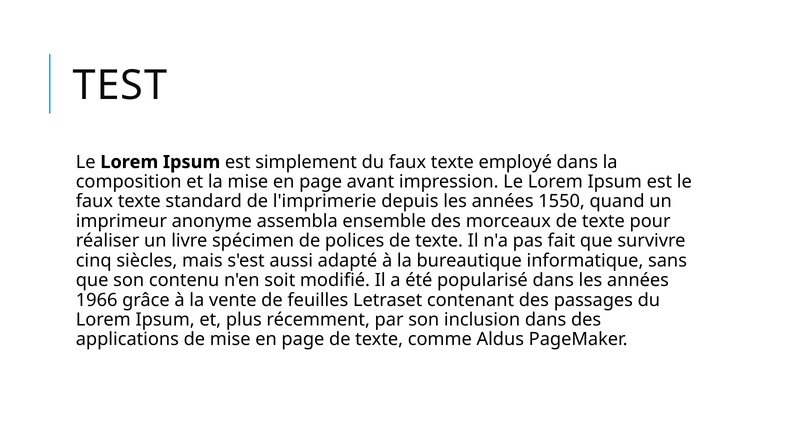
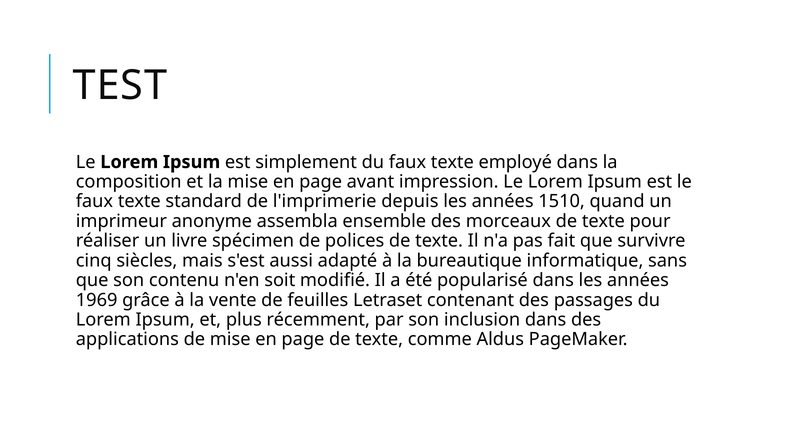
1550: 1550 -> 1510
1966: 1966 -> 1969
